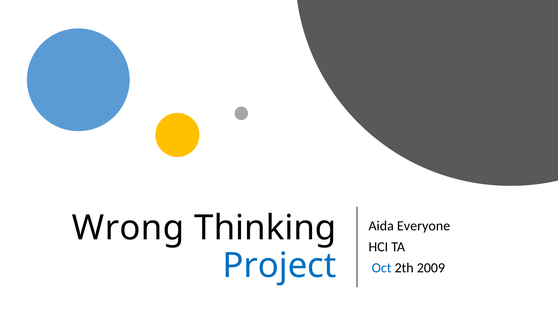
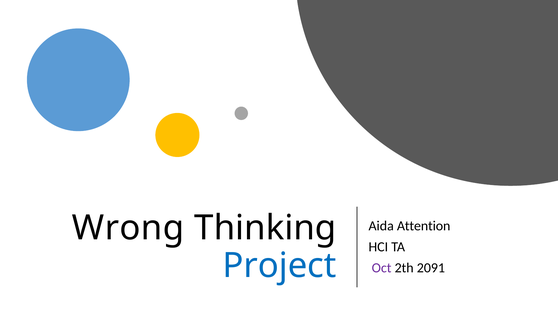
Everyone: Everyone -> Attention
Oct colour: blue -> purple
2009: 2009 -> 2091
